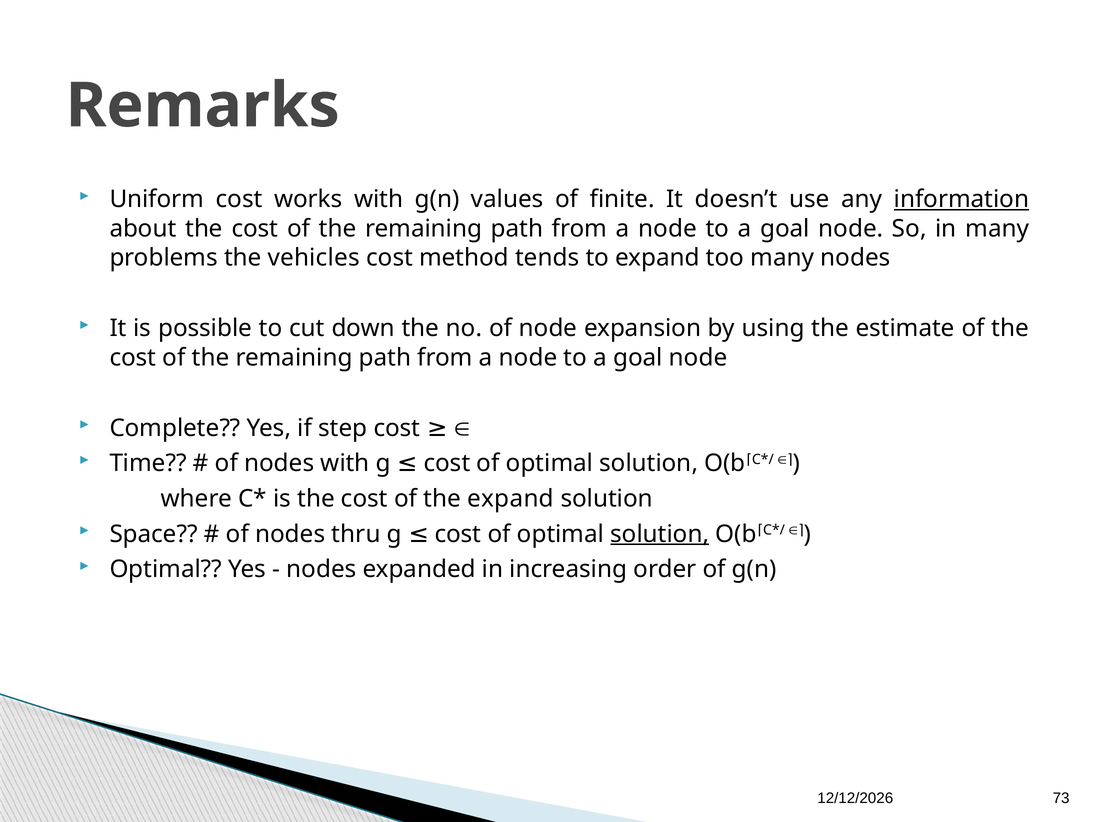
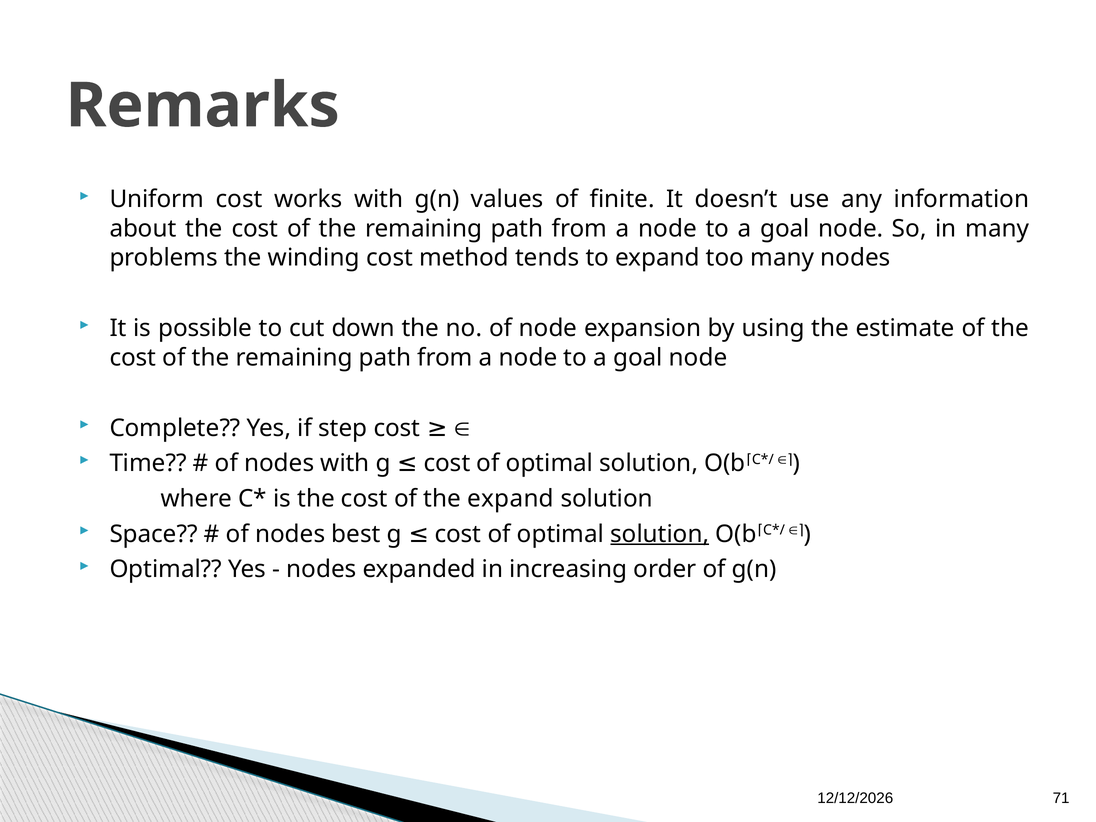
information underline: present -> none
vehicles: vehicles -> winding
thru: thru -> best
73: 73 -> 71
